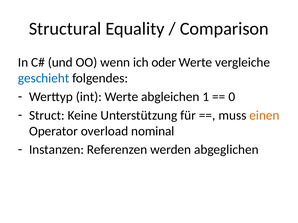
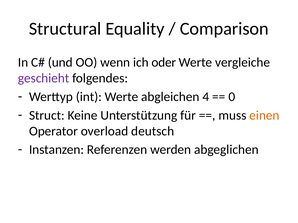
geschieht colour: blue -> purple
1: 1 -> 4
nominal: nominal -> deutsch
